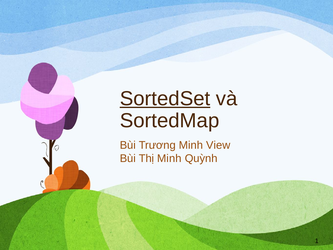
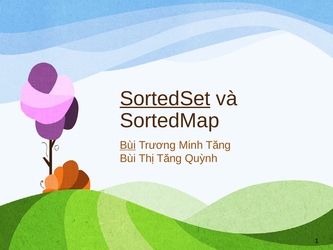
Bùi at (128, 145) underline: none -> present
Minh View: View -> Tăng
Thị Minh: Minh -> Tăng
